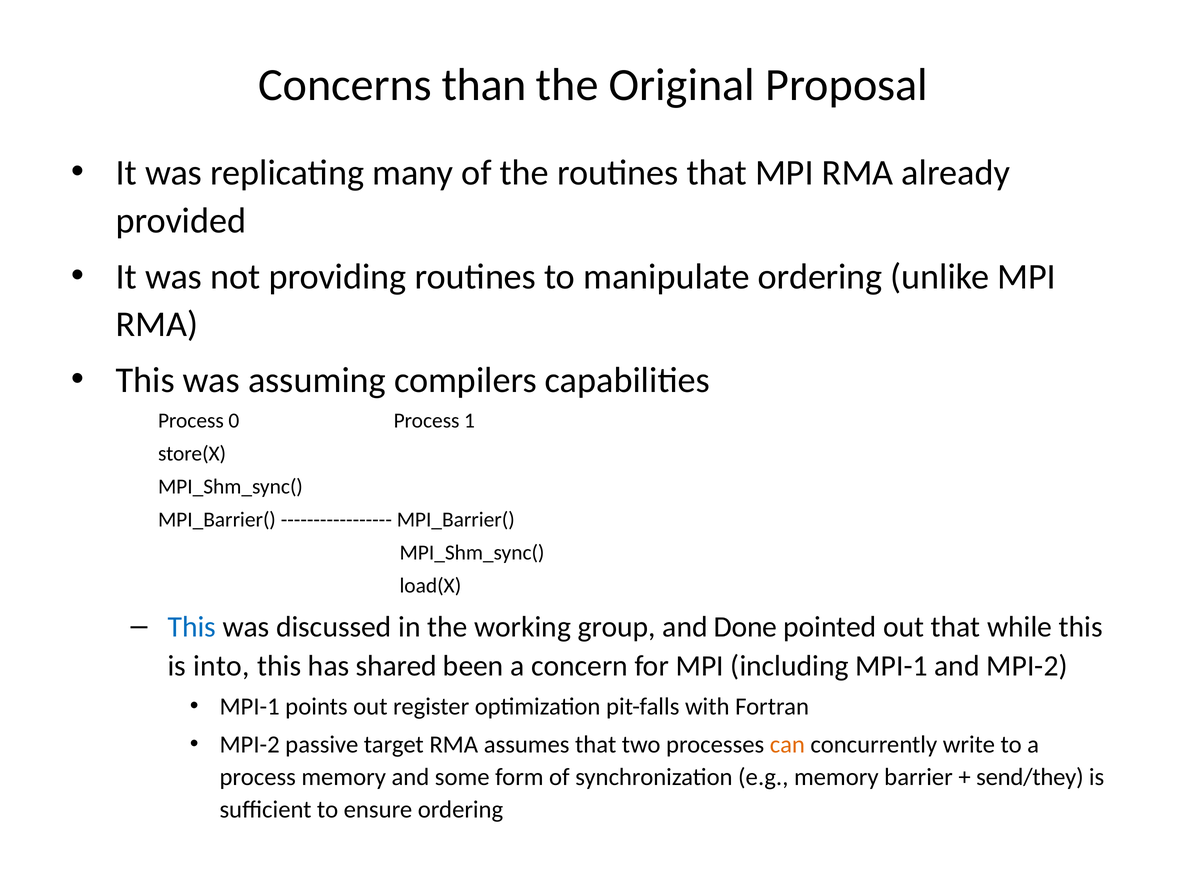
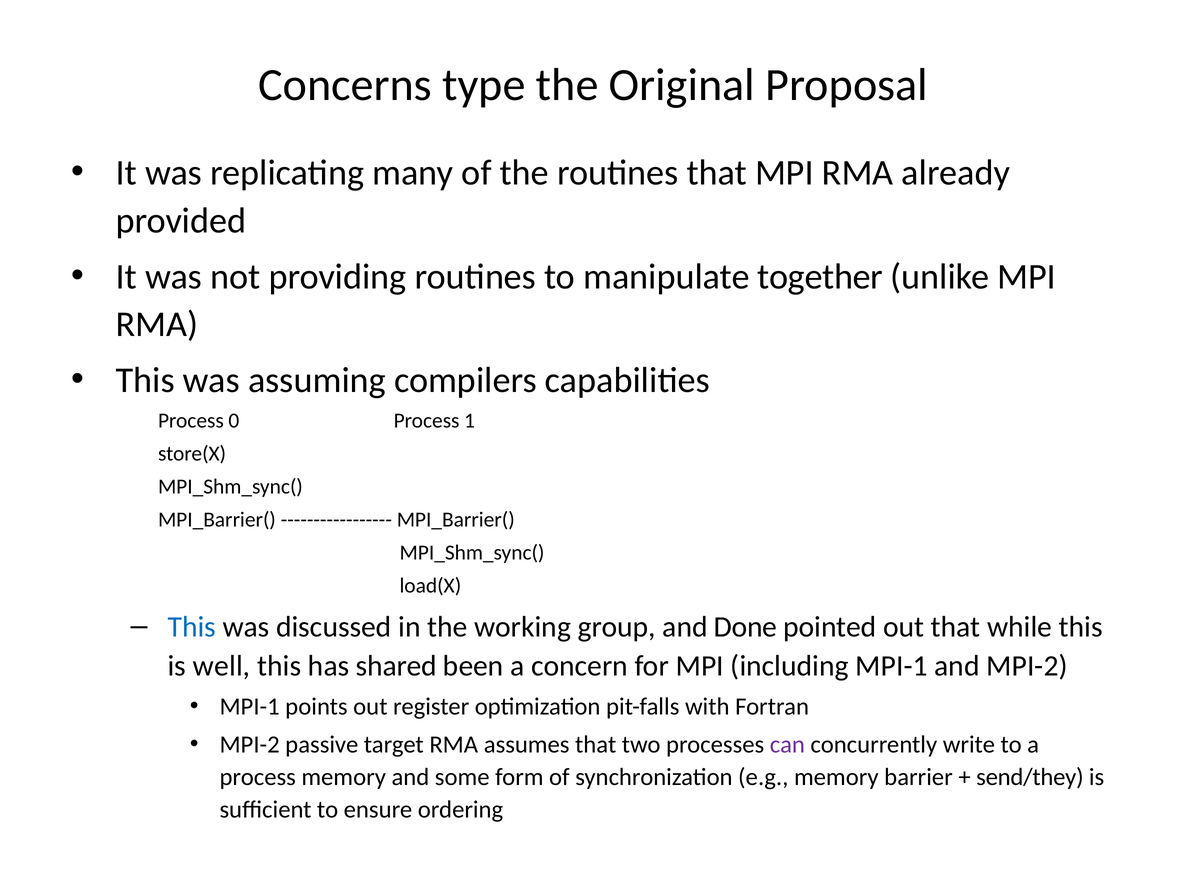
than: than -> type
manipulate ordering: ordering -> together
into: into -> well
can colour: orange -> purple
